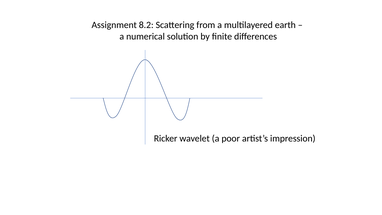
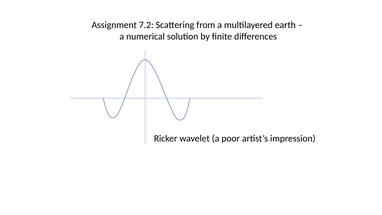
8.2: 8.2 -> 7.2
